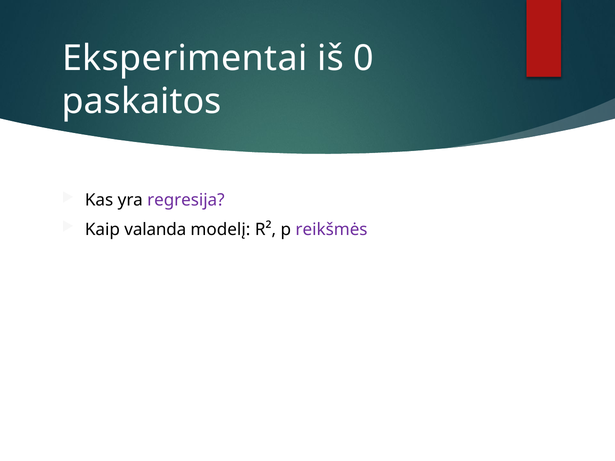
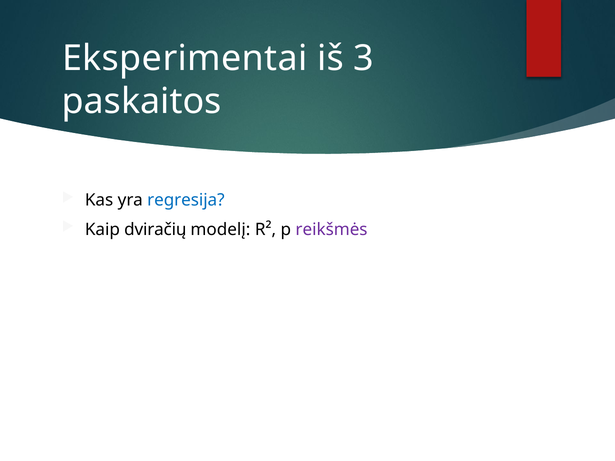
0: 0 -> 3
regresija colour: purple -> blue
valanda: valanda -> dviračių
